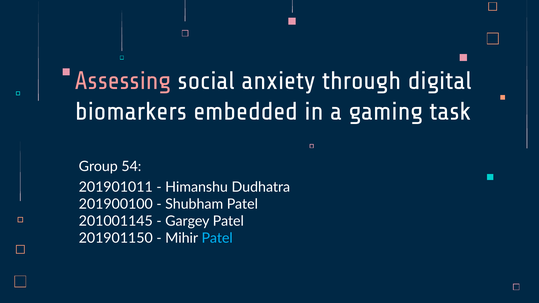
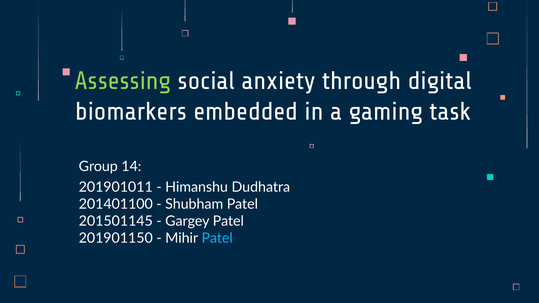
Assessing colour: pink -> light green
54: 54 -> 14
201900100: 201900100 -> 201401100
201001145: 201001145 -> 201501145
